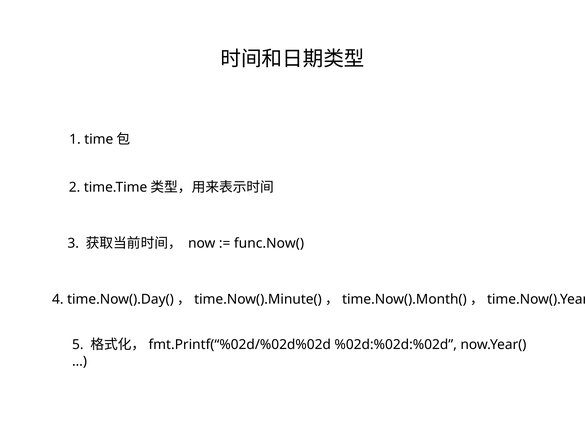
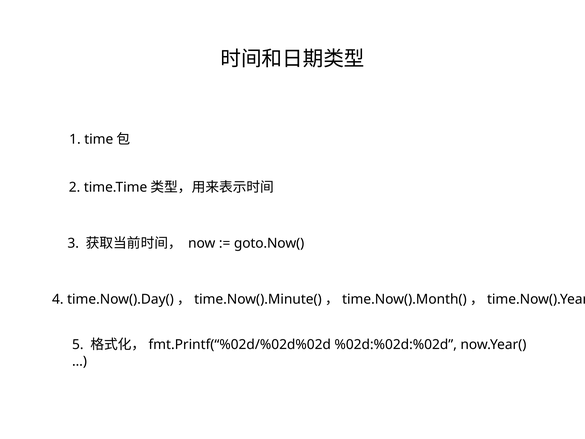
func.Now(: func.Now( -> goto.Now(
